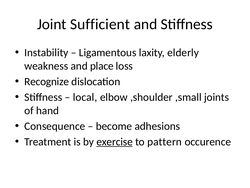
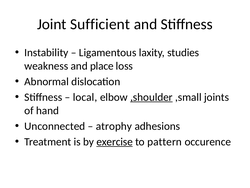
elderly: elderly -> studies
Recognize: Recognize -> Abnormal
,shoulder underline: none -> present
Consequence: Consequence -> Unconnected
become: become -> atrophy
